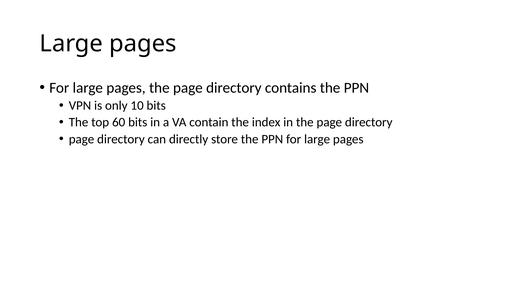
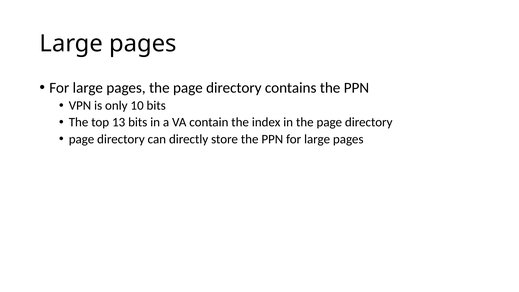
60: 60 -> 13
